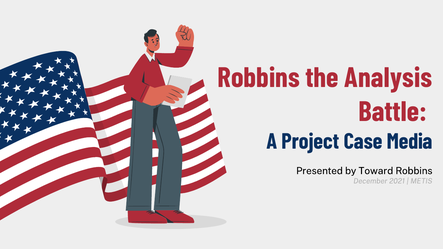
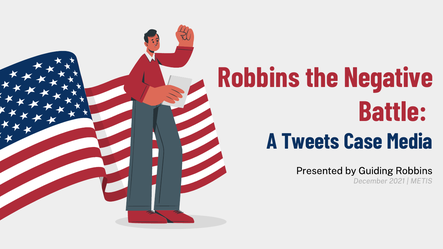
Analysis: Analysis -> Negative
Project: Project -> Tweets
Toward: Toward -> Guiding
